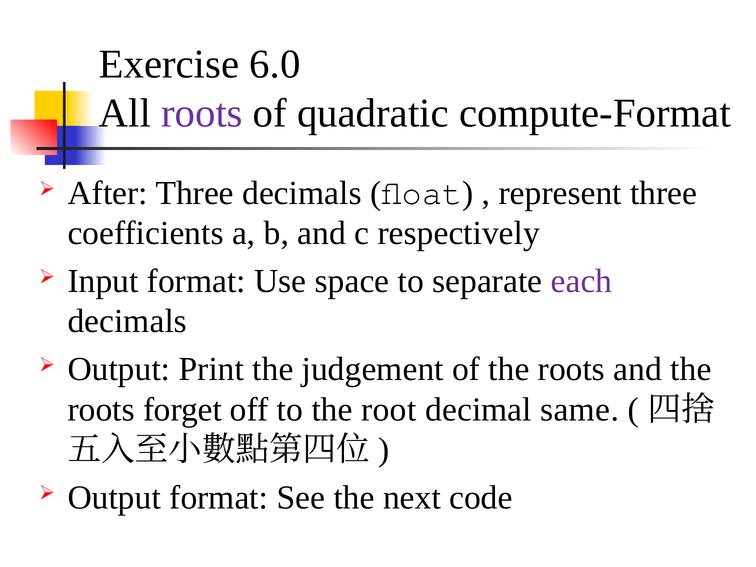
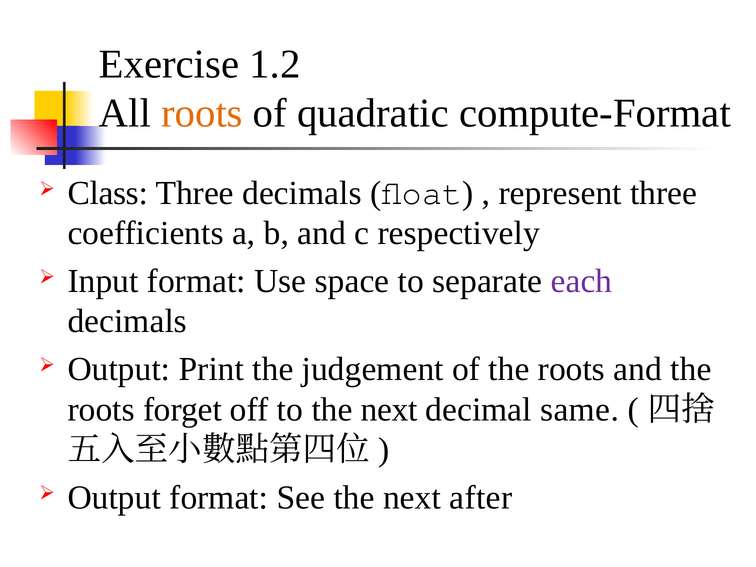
6.0: 6.0 -> 1.2
roots at (202, 113) colour: purple -> orange
After: After -> Class
to the root: root -> next
code: code -> after
